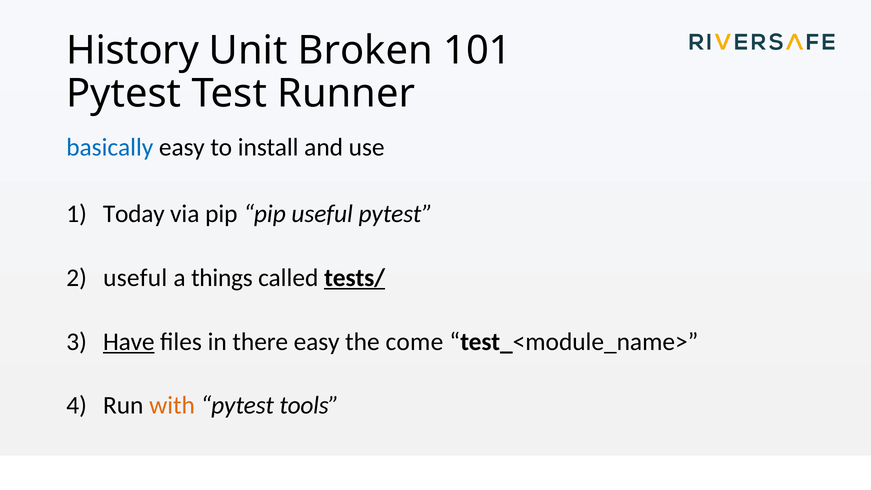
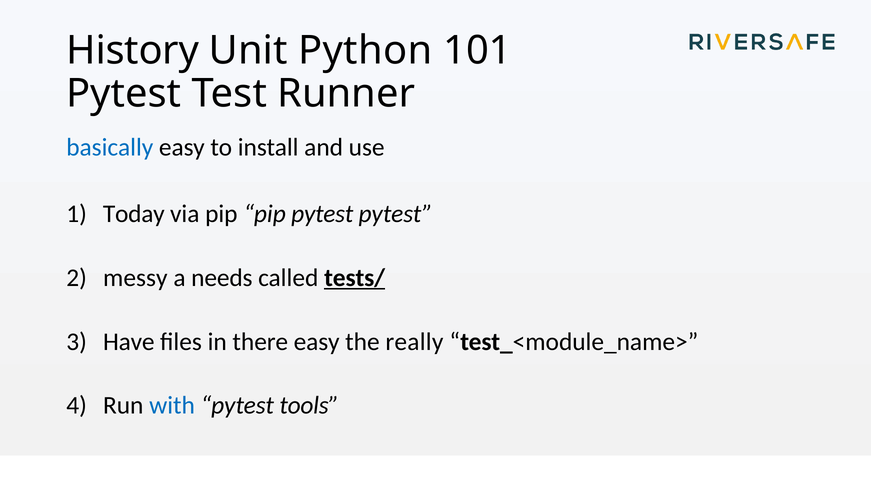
Broken: Broken -> Python
pip useful: useful -> pytest
useful at (135, 278): useful -> messy
things: things -> needs
Have underline: present -> none
come: come -> really
with colour: orange -> blue
